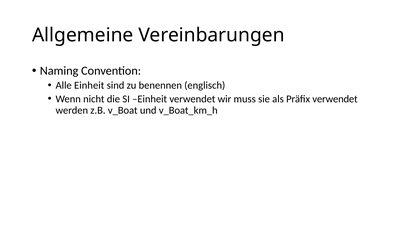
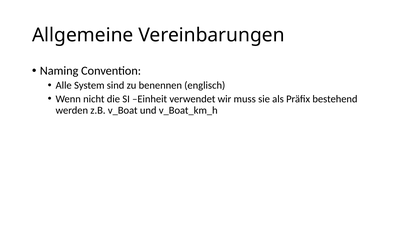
Alle Einheit: Einheit -> System
Präfix verwendet: verwendet -> bestehend
